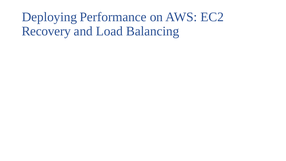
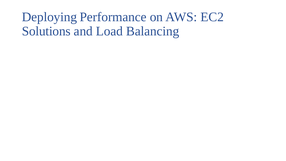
Recovery: Recovery -> Solutions
